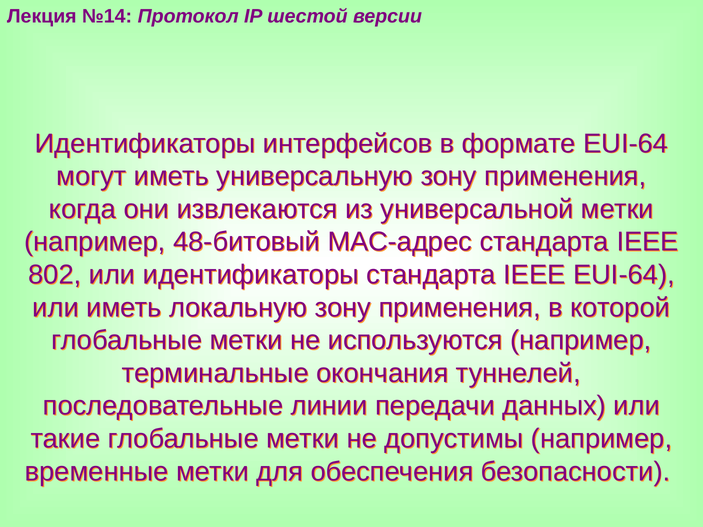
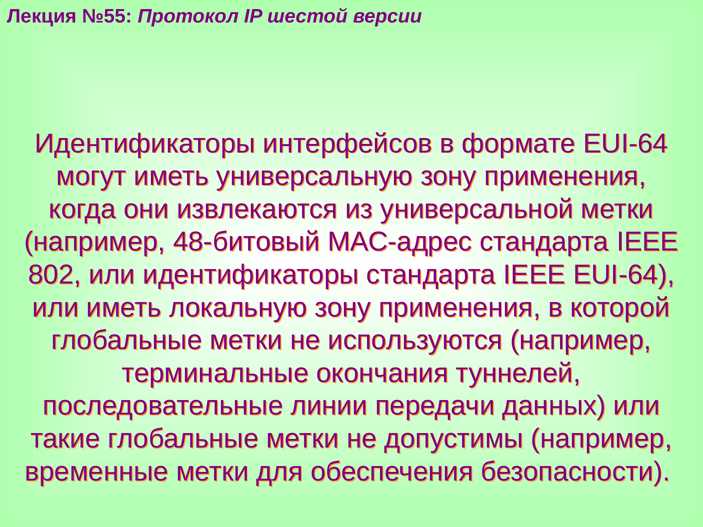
№14: №14 -> №55
